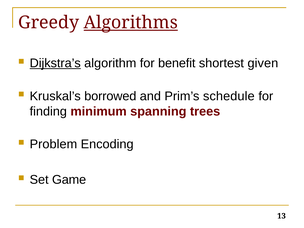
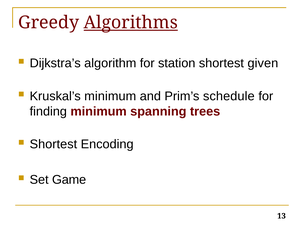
Dijkstra’s underline: present -> none
benefit: benefit -> station
Kruskal’s borrowed: borrowed -> minimum
Problem at (53, 144): Problem -> Shortest
